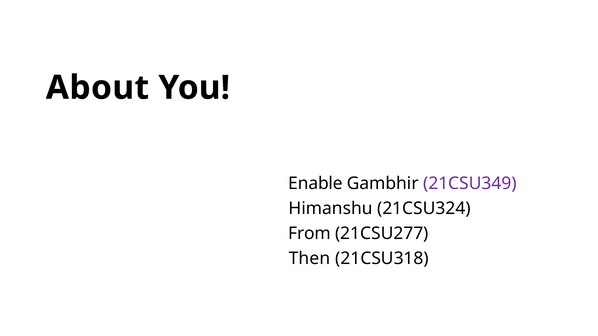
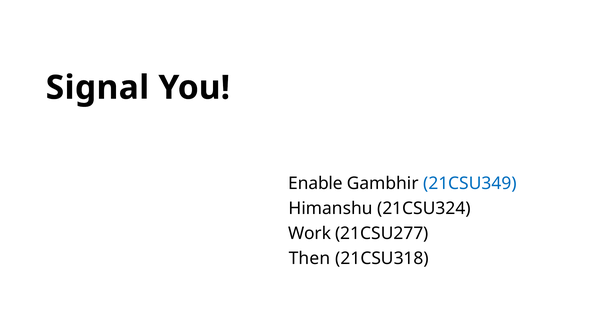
About: About -> Signal
21CSU349 colour: purple -> blue
From: From -> Work
